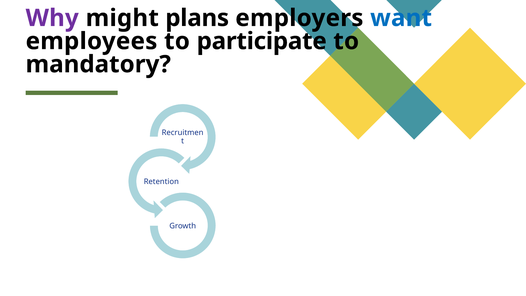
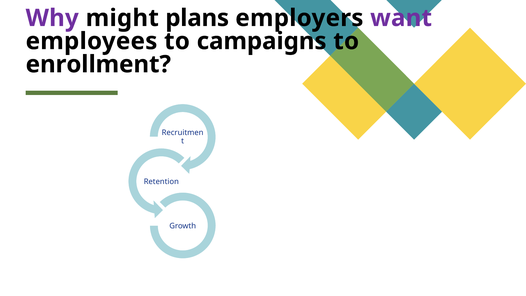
want colour: blue -> purple
participate: participate -> campaigns
mandatory: mandatory -> enrollment
